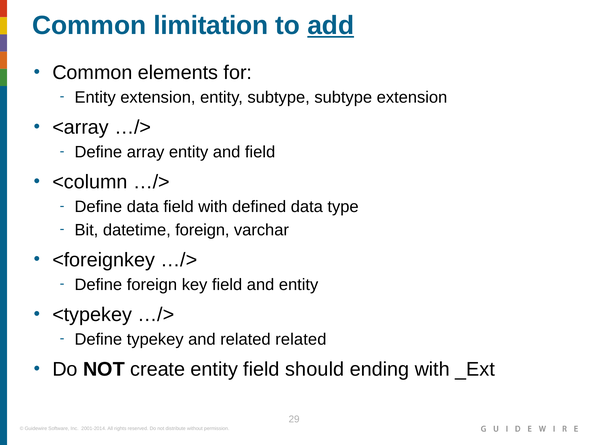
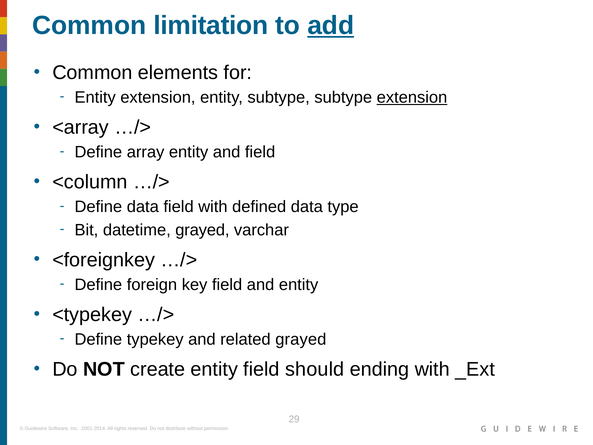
extension at (412, 97) underline: none -> present
datetime foreign: foreign -> grayed
related related: related -> grayed
